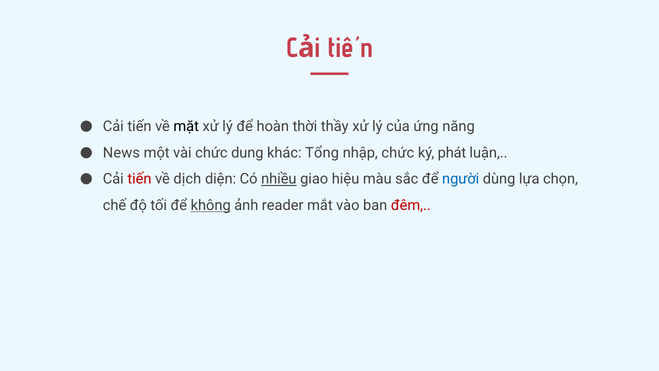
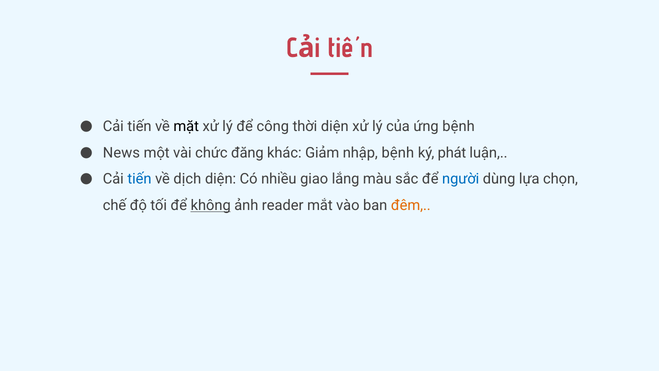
hoàn: hoàn -> công
thời thầy: thầy -> diện
ứng năng: năng -> bệnh
dung: dung -> đăng
Tổng: Tổng -> Giảm
nhập chức: chức -> bệnh
tiến at (139, 179) colour: red -> blue
nhiều underline: present -> none
hiệu: hiệu -> lắng
đêm colour: red -> orange
